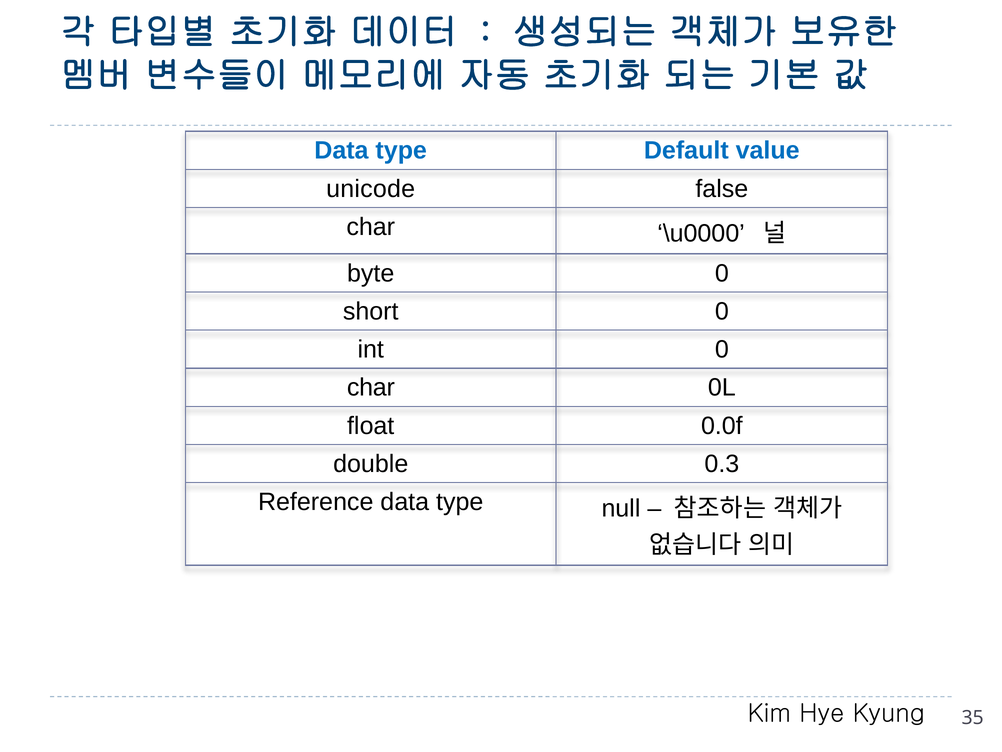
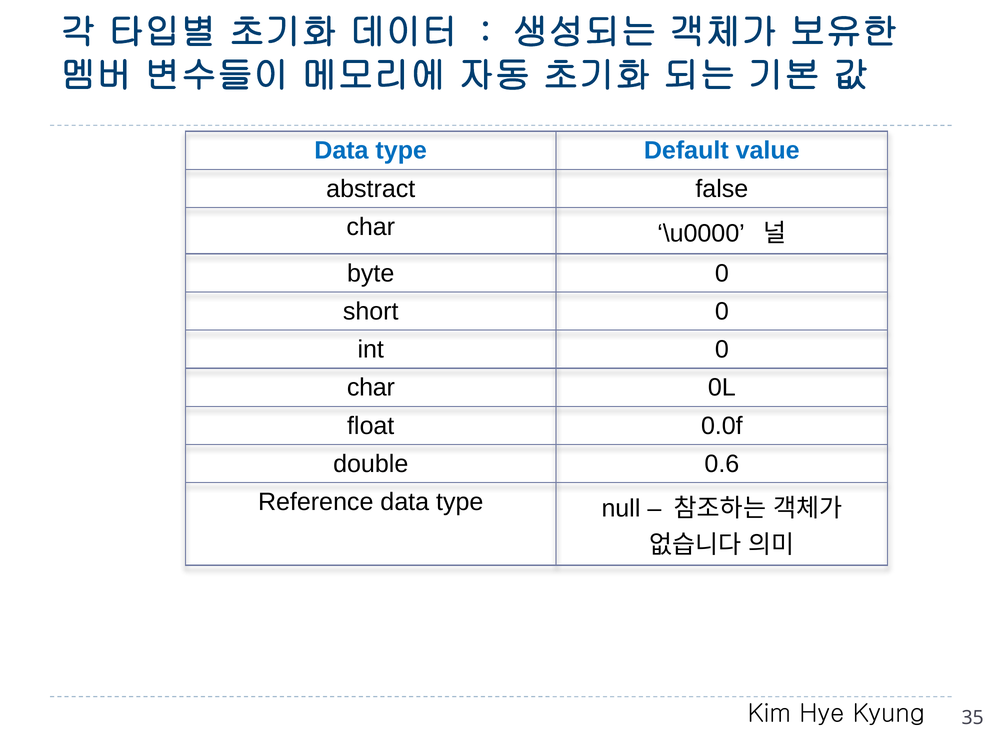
unicode: unicode -> abstract
0.3: 0.3 -> 0.6
